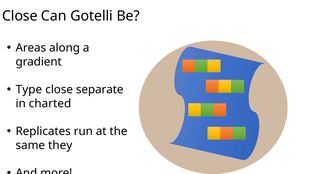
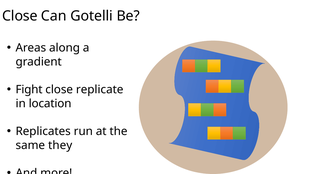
Type: Type -> Fight
separate: separate -> replicate
charted: charted -> location
